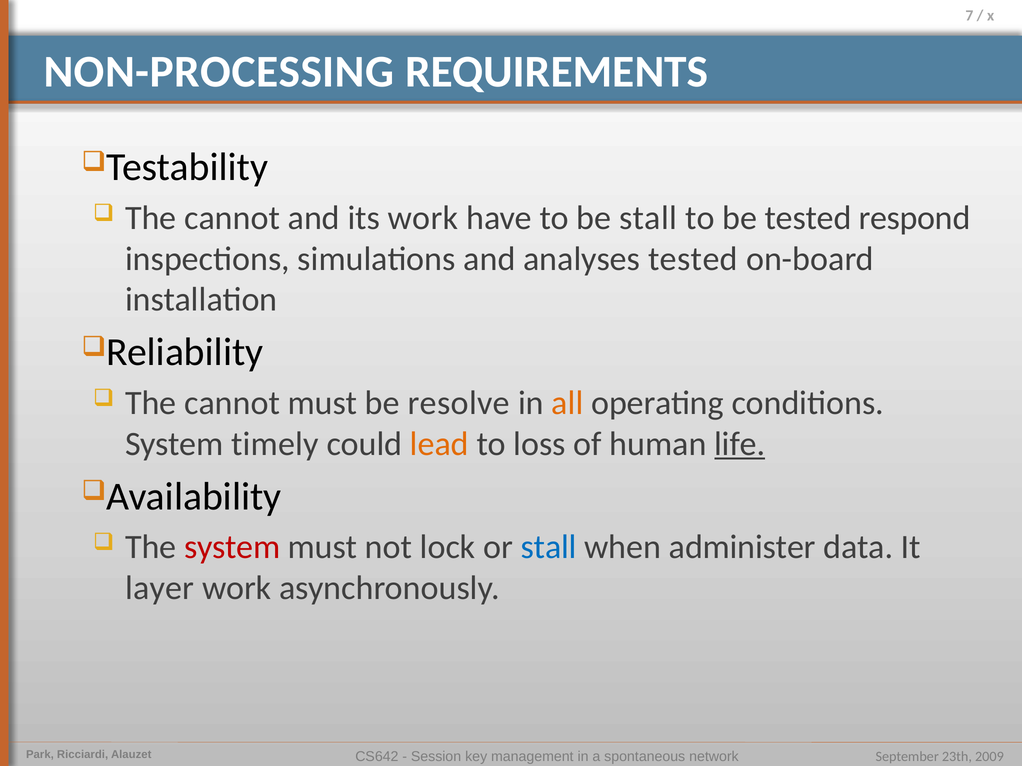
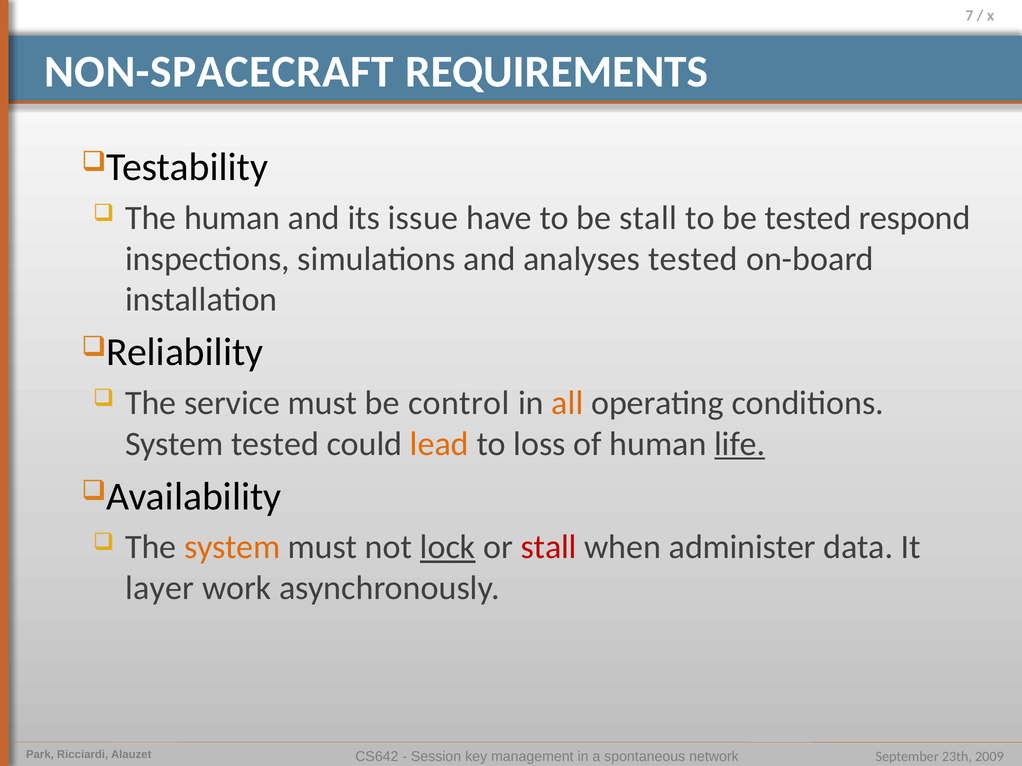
NON-PROCESSING: NON-PROCESSING -> NON-SPACECRAFT
cannot at (232, 218): cannot -> human
its work: work -> issue
cannot at (232, 403): cannot -> service
resolve: resolve -> control
System timely: timely -> tested
system at (232, 547) colour: red -> orange
lock underline: none -> present
stall at (549, 547) colour: blue -> red
